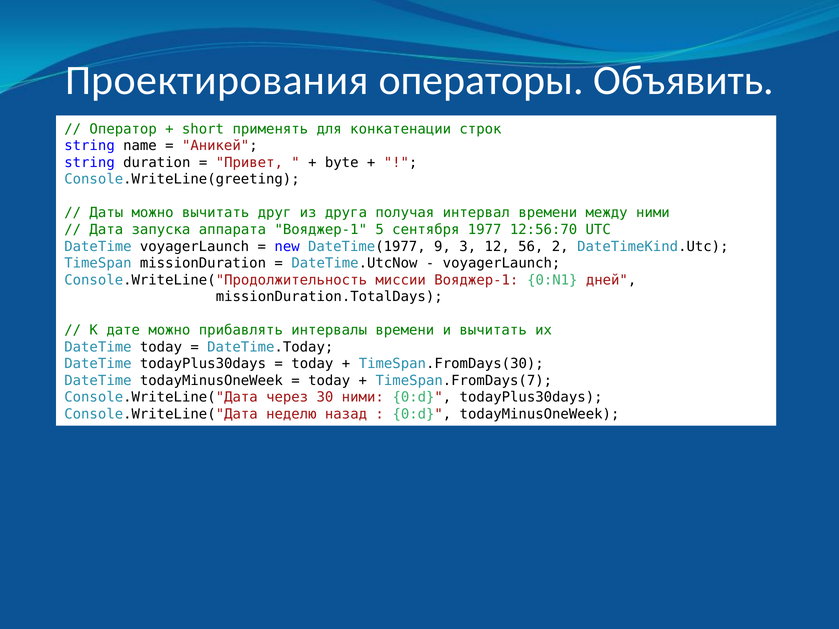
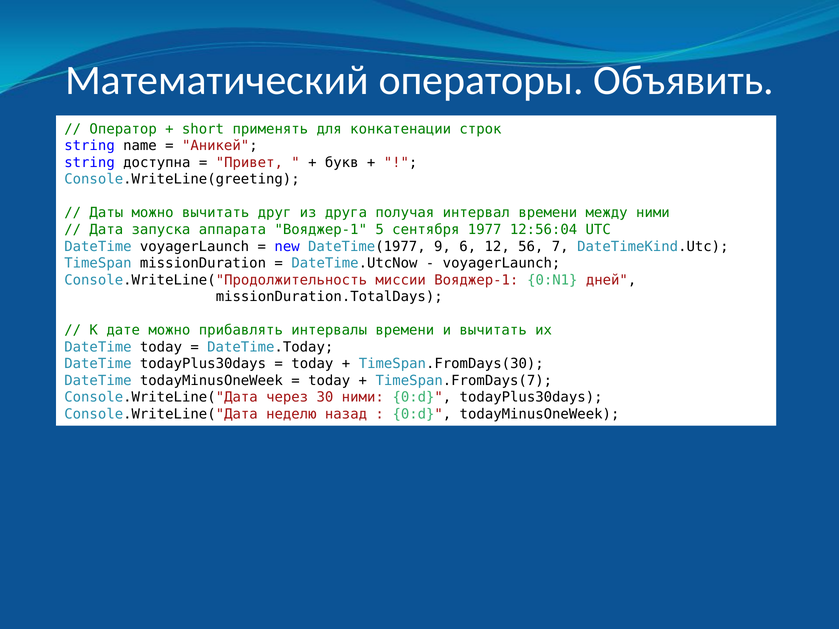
Проектирования: Проектирования -> Математический
duration: duration -> доступна
byte: byte -> букв
12:56:70: 12:56:70 -> 12:56:04
3: 3 -> 6
2: 2 -> 7
